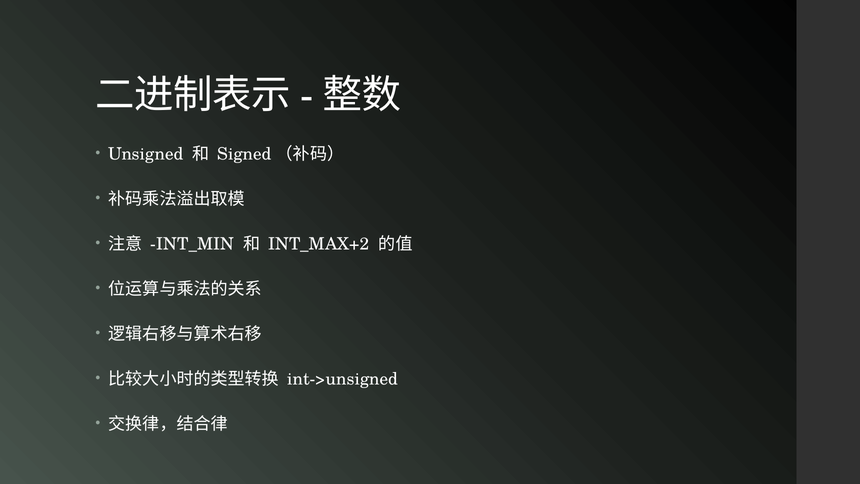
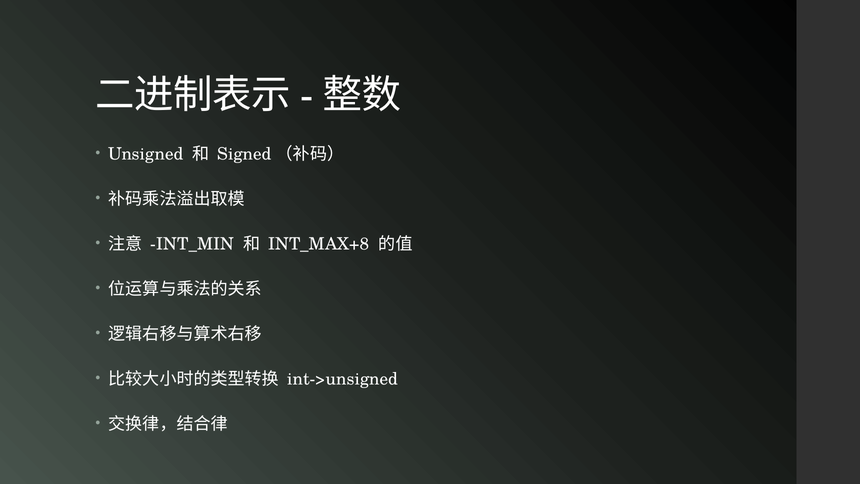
INT_MAX+2: INT_MAX+2 -> INT_MAX+8
